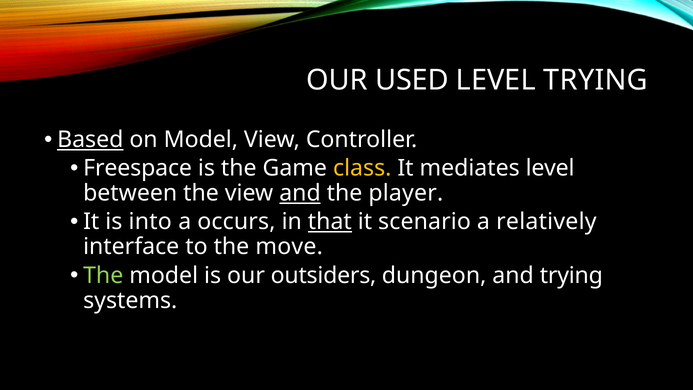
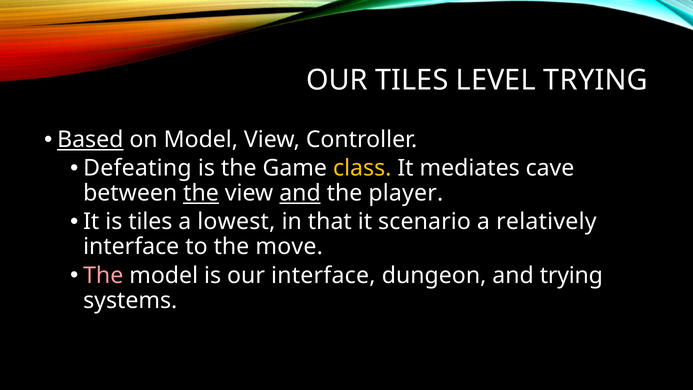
OUR USED: USED -> TILES
Freespace: Freespace -> Defeating
mediates level: level -> cave
the at (201, 193) underline: none -> present
is into: into -> tiles
occurs: occurs -> lowest
that underline: present -> none
The at (103, 275) colour: light green -> pink
our outsiders: outsiders -> interface
